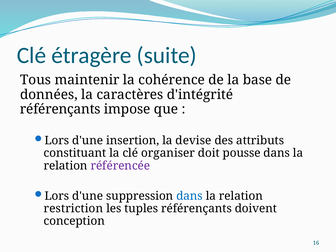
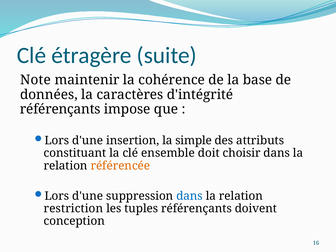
Tous: Tous -> Note
devise: devise -> simple
organiser: organiser -> ensemble
pousse: pousse -> choisir
référencée colour: purple -> orange
